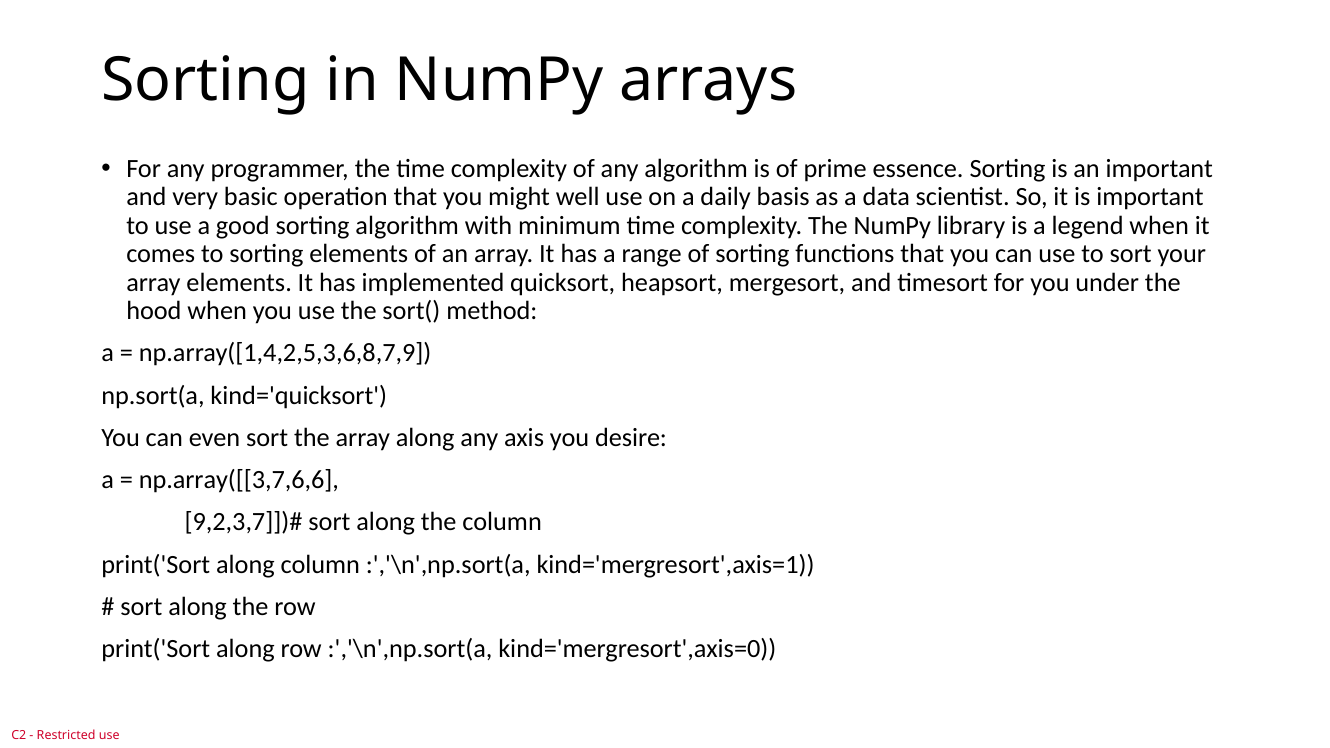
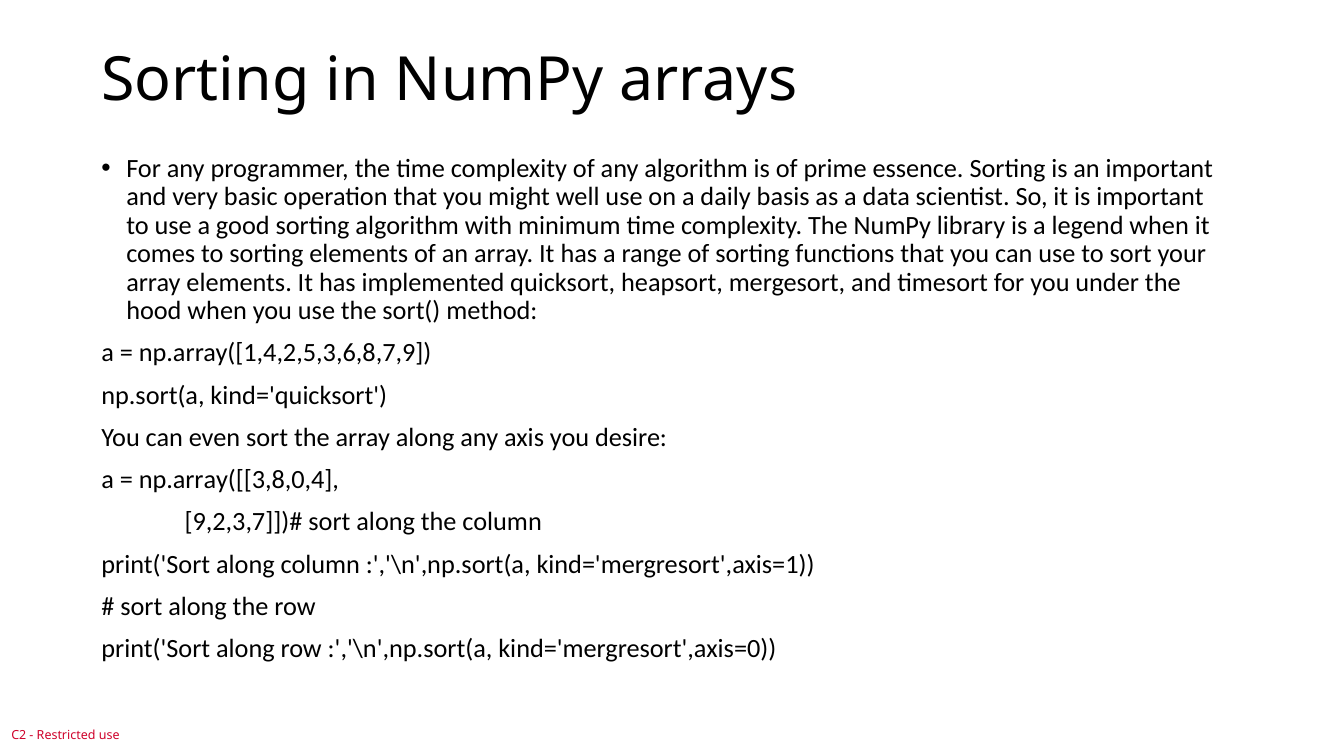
np.array([[3,7,6,6: np.array([[3,7,6,6 -> np.array([[3,8,0,4
